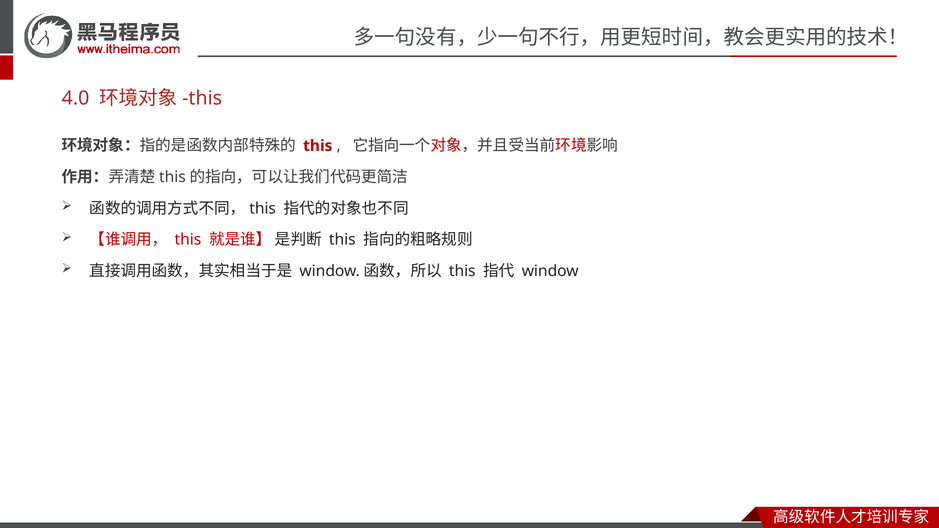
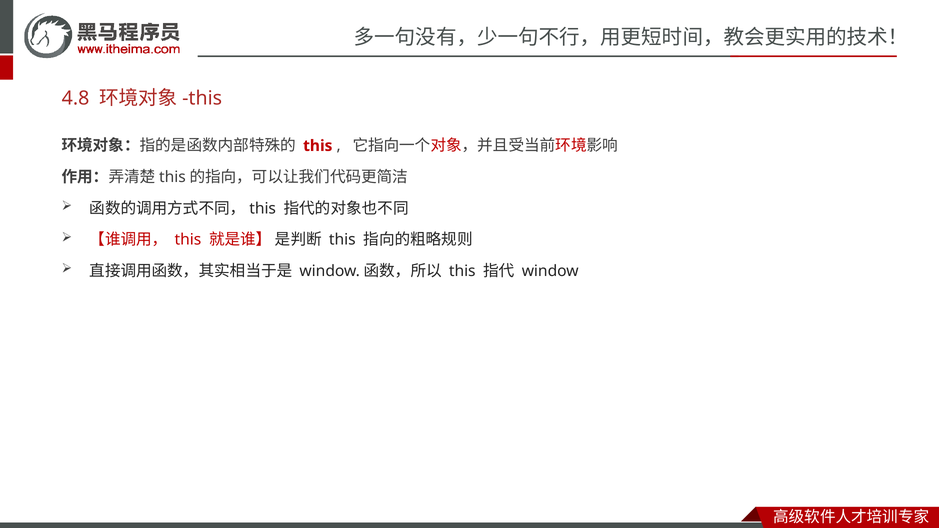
4.0: 4.0 -> 4.8
